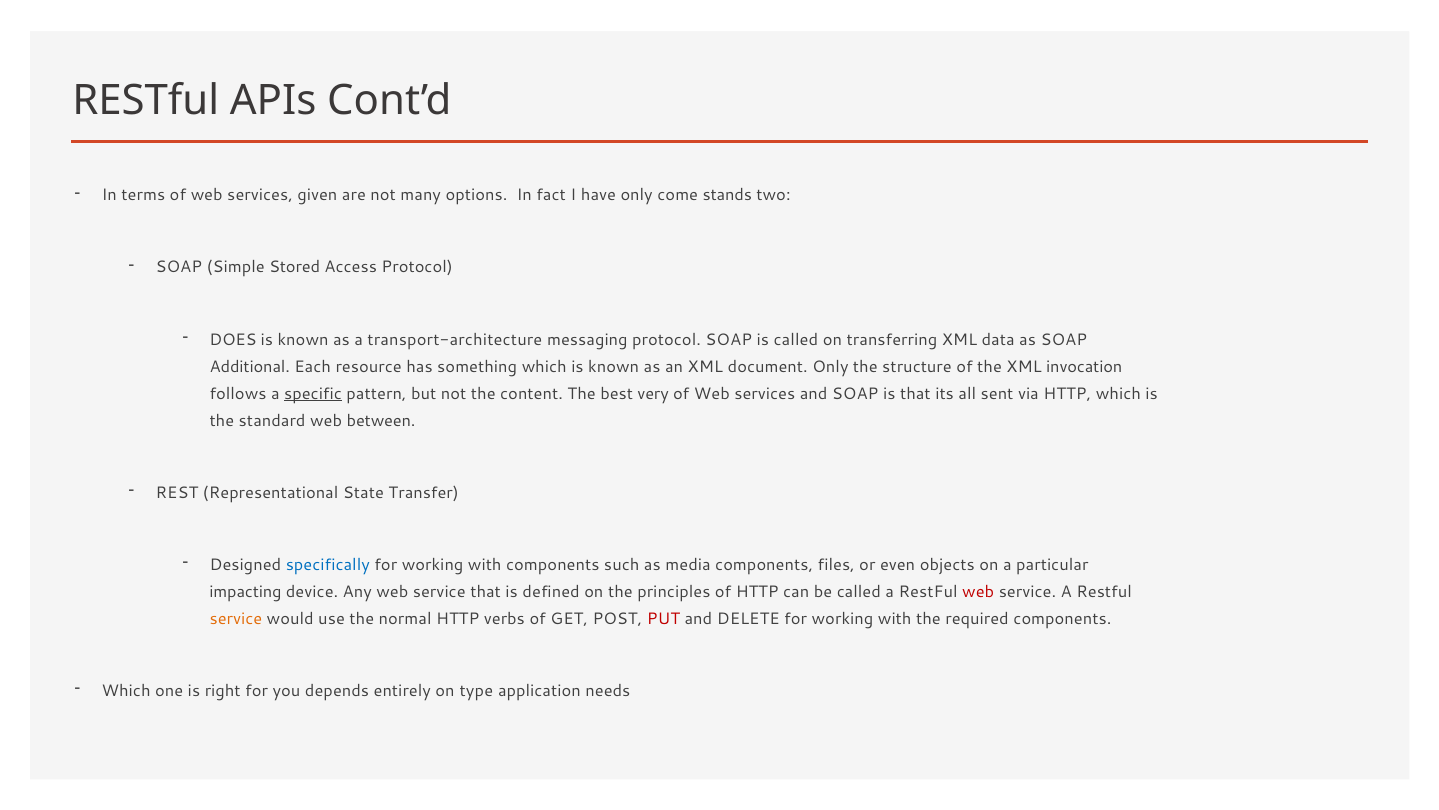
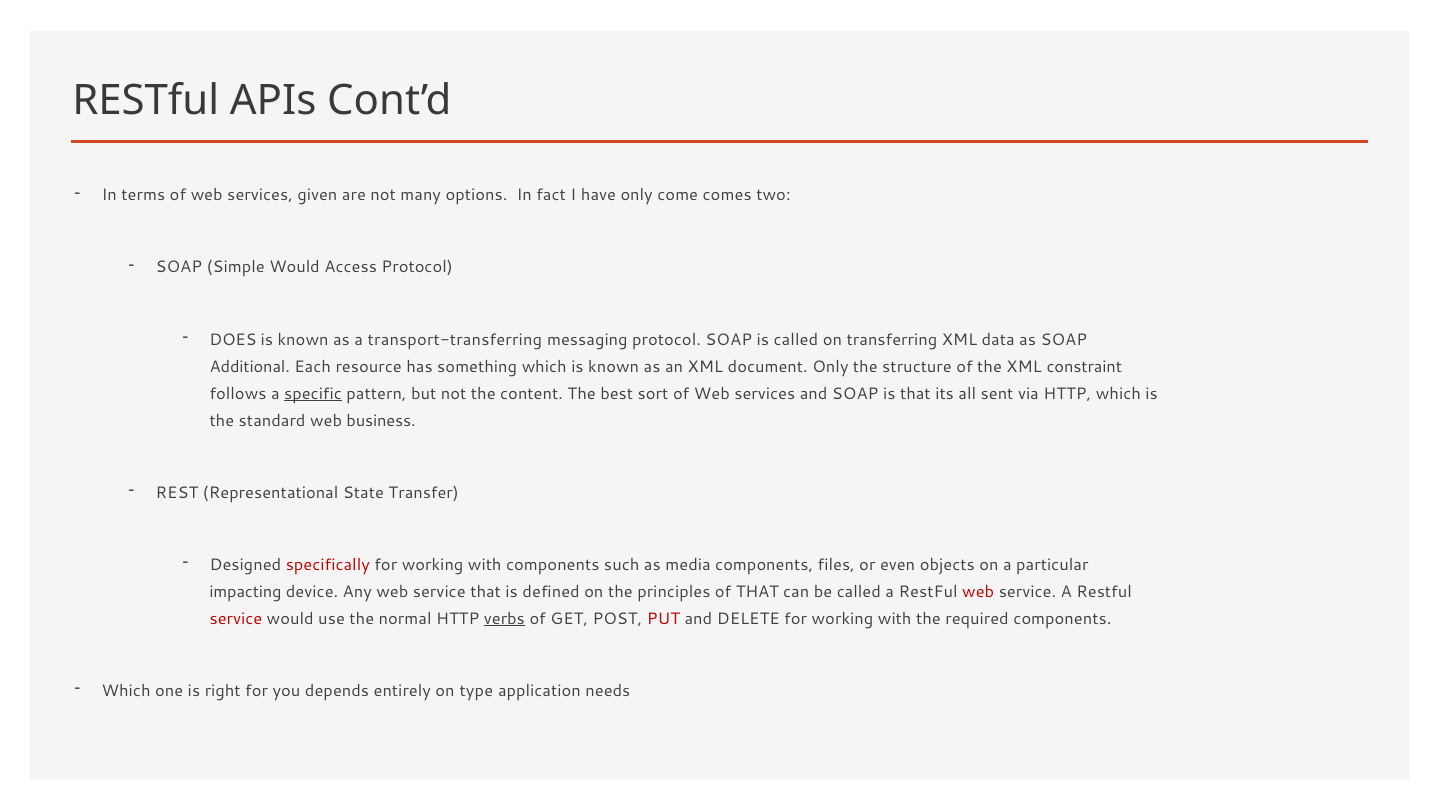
stands: stands -> comes
Simple Stored: Stored -> Would
transport-architecture: transport-architecture -> transport-transferring
invocation: invocation -> constraint
very: very -> sort
between: between -> business
specifically colour: blue -> red
of HTTP: HTTP -> THAT
service at (236, 618) colour: orange -> red
verbs underline: none -> present
